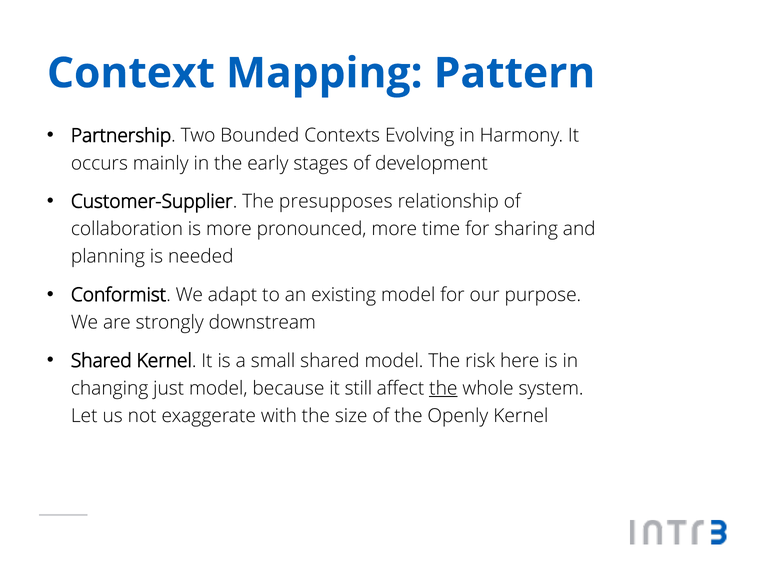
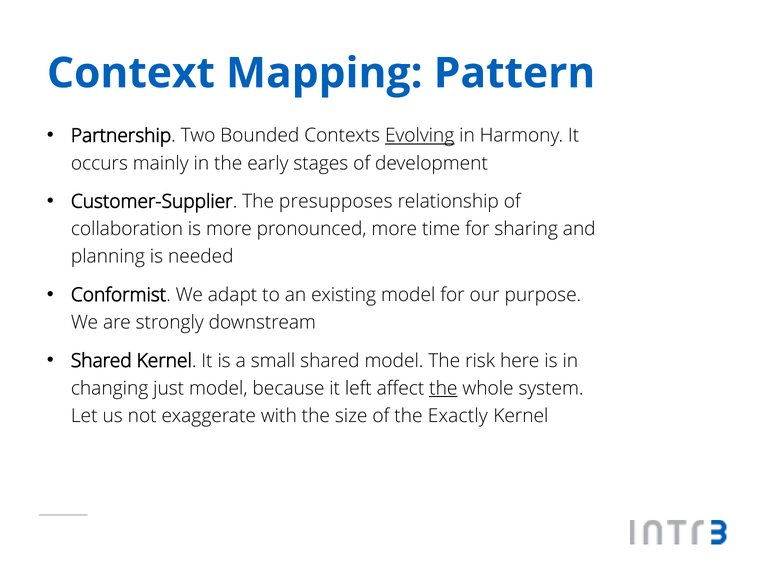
Evolving underline: none -> present
still: still -> left
Openly: Openly -> Exactly
